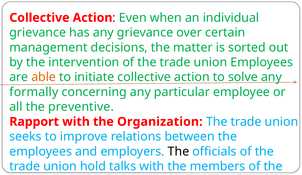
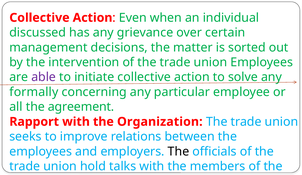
grievance at (38, 33): grievance -> discussed
able colour: orange -> purple
preventive: preventive -> agreement
